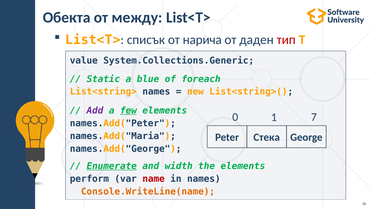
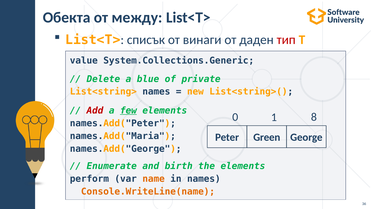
нарича: нарича -> винаги
Static: Static -> Delete
foreach: foreach -> private
Add colour: purple -> red
7: 7 -> 8
Стека: Стека -> Green
Enumerate underline: present -> none
width: width -> birth
name colour: red -> orange
